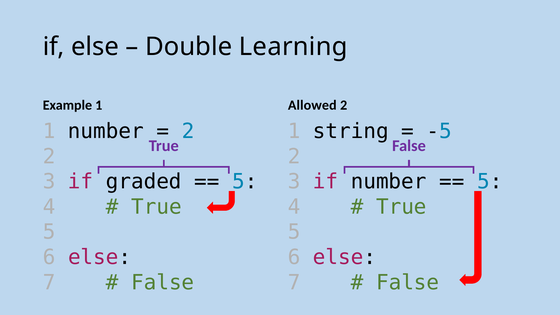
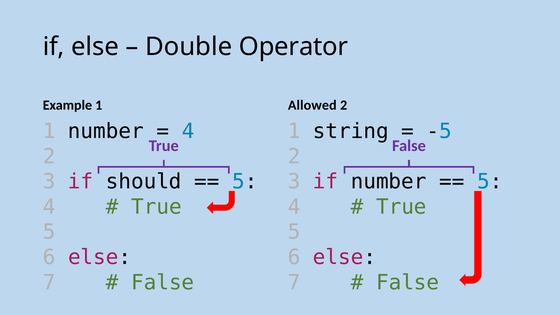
Learning: Learning -> Operator
2 at (188, 131): 2 -> 4
graded: graded -> should
